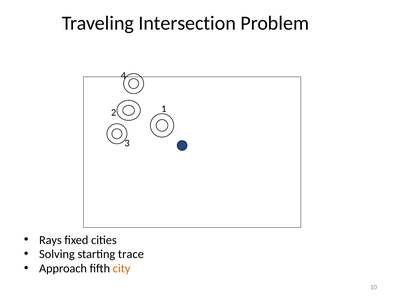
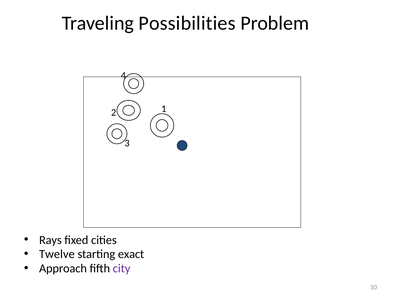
Intersection: Intersection -> Possibilities
Solving: Solving -> Twelve
trace: trace -> exact
city colour: orange -> purple
